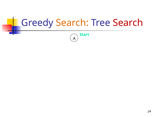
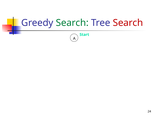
Search at (72, 23) colour: orange -> green
